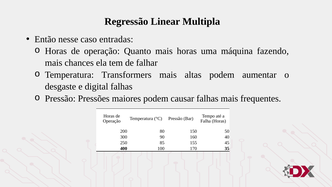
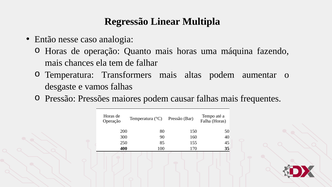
entradas: entradas -> analogia
digital: digital -> vamos
